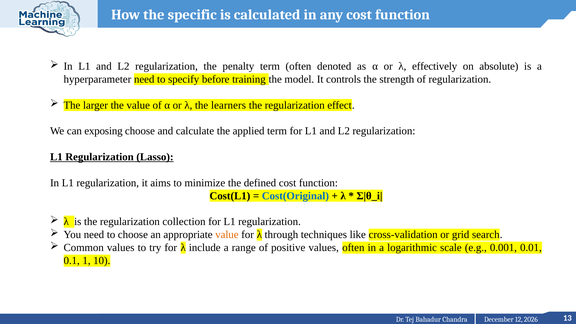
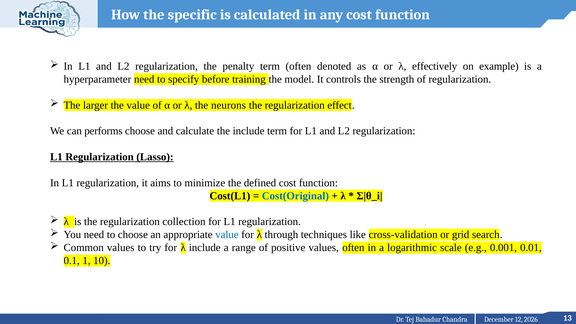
absolute: absolute -> example
learners: learners -> neurons
exposing: exposing -> performs
the applied: applied -> include
value at (227, 235) colour: orange -> blue
